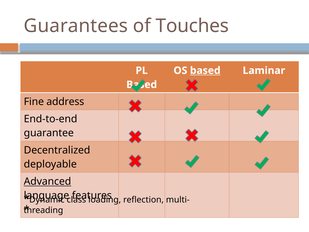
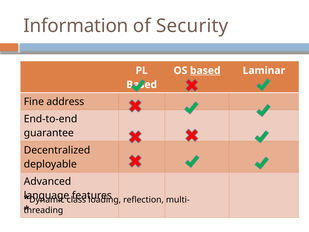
Guarantees: Guarantees -> Information
Touches: Touches -> Security
Advanced underline: present -> none
